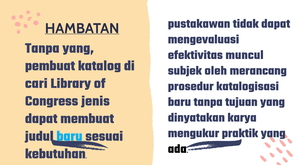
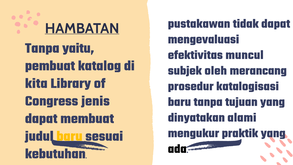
Tanpa yang: yang -> yaitu
cari: cari -> kita
karya: karya -> alami
baru at (69, 136) colour: light blue -> yellow
